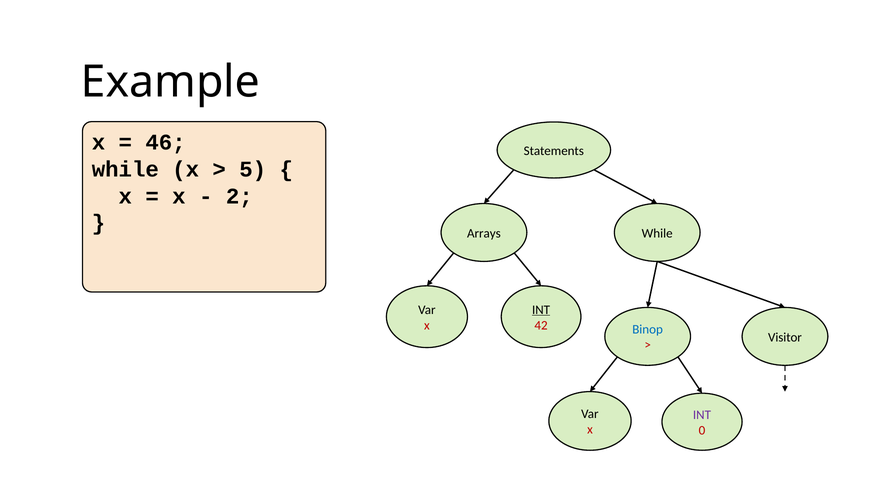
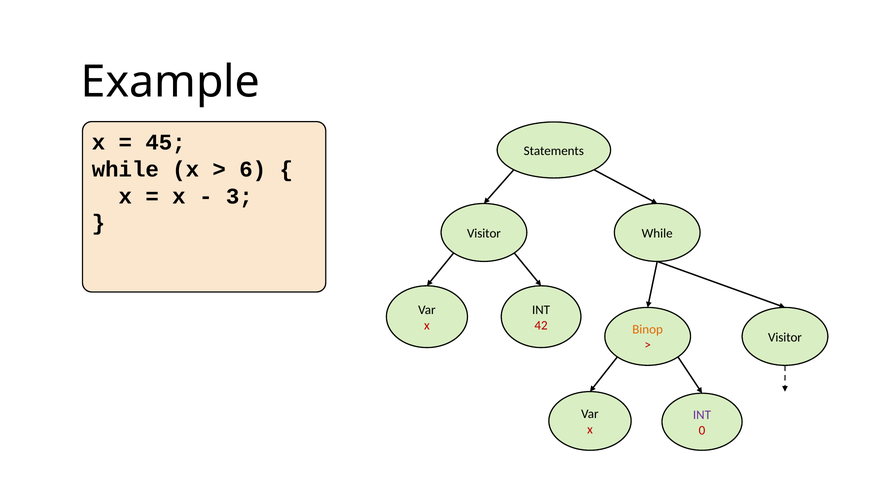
46: 46 -> 45
5: 5 -> 6
2: 2 -> 3
Arrays at (484, 233): Arrays -> Visitor
INT at (541, 310) underline: present -> none
Binop colour: blue -> orange
